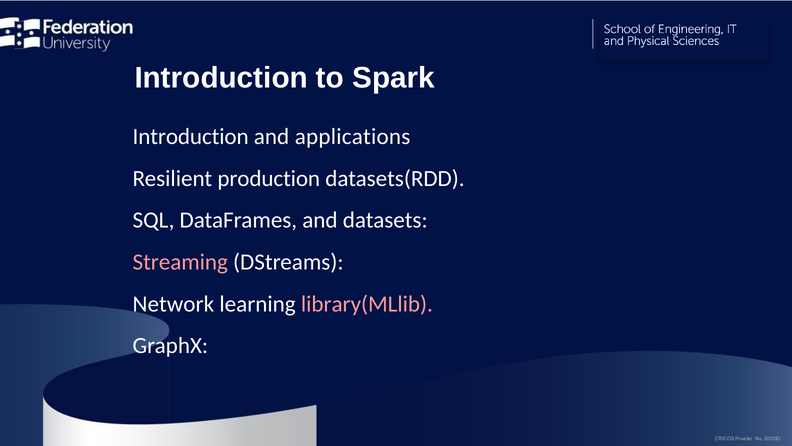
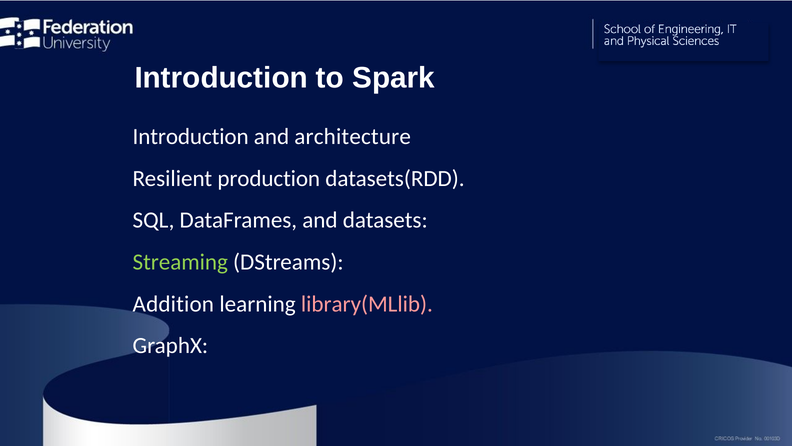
applications: applications -> architecture
Streaming colour: pink -> light green
Network: Network -> Addition
